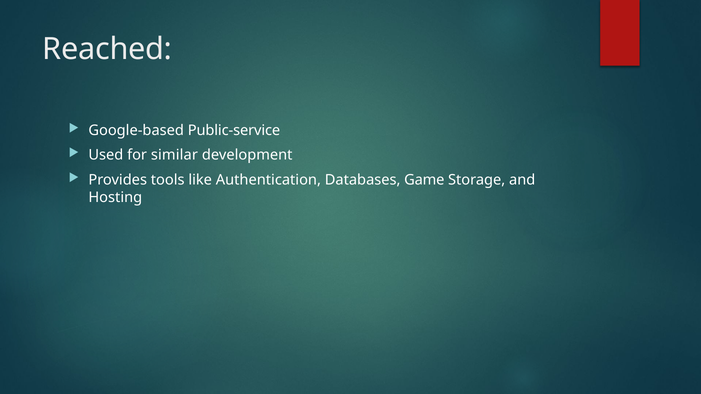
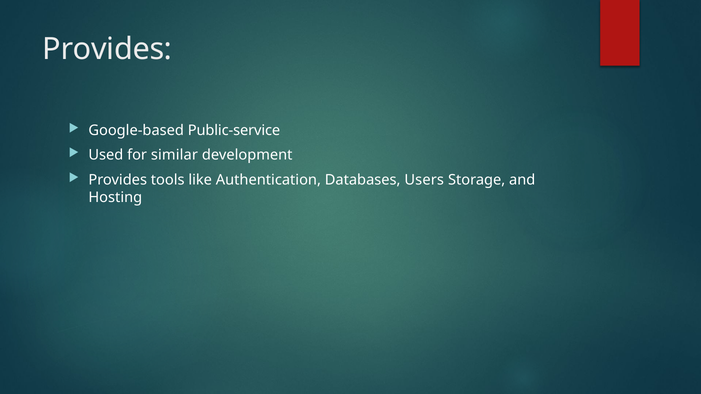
Reached at (107, 49): Reached -> Provides
Game: Game -> Users
